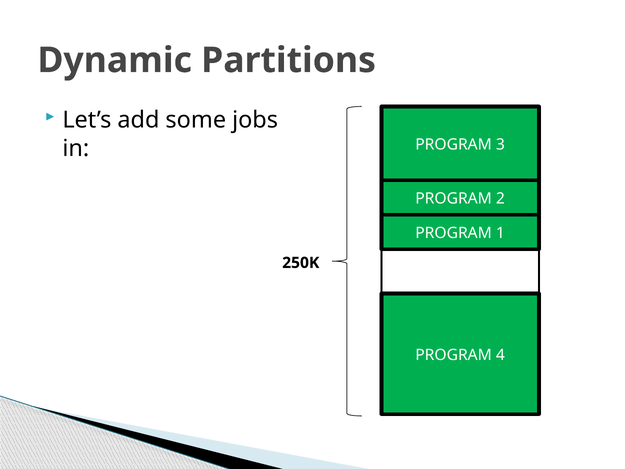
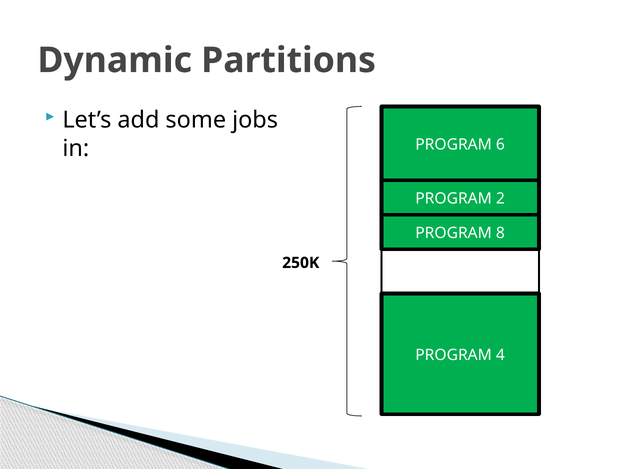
3: 3 -> 6
1: 1 -> 8
